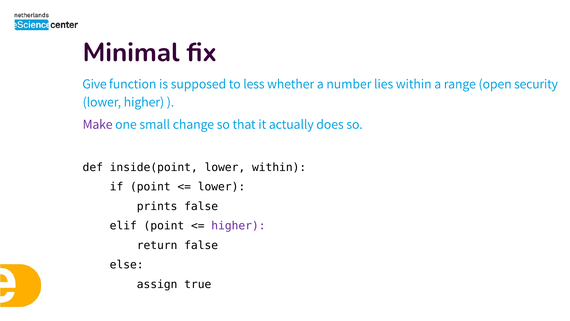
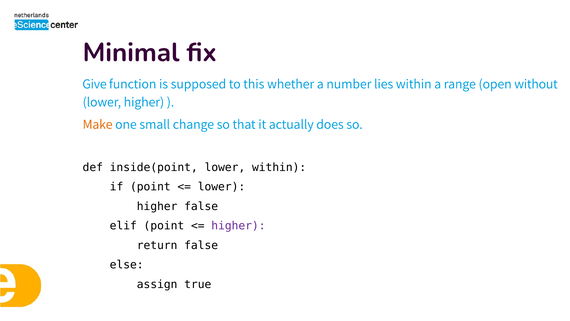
less: less -> this
security: security -> without
Make colour: purple -> orange
prints at (157, 206): prints -> higher
